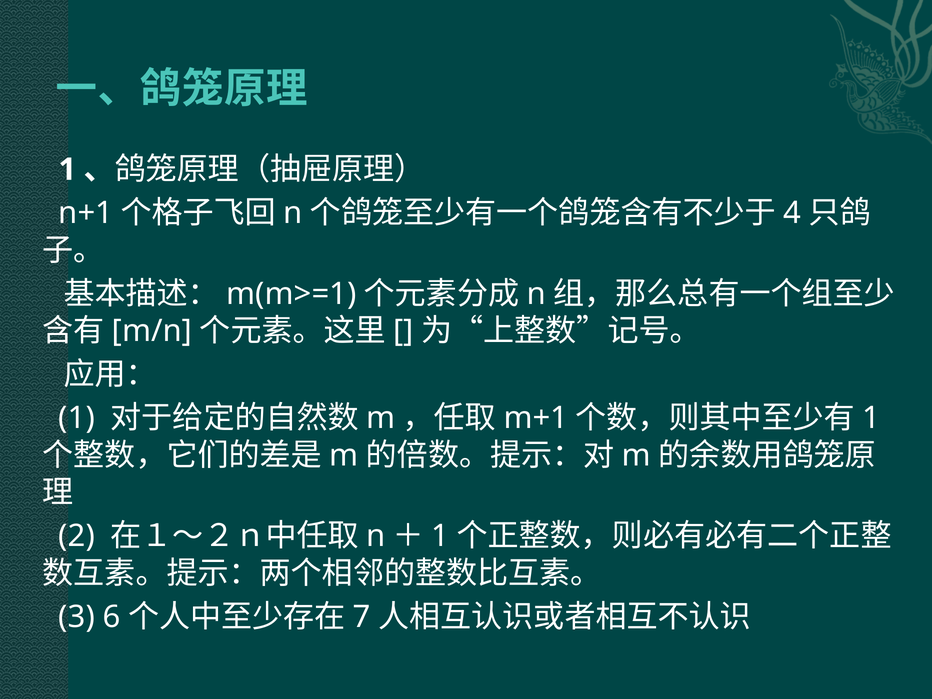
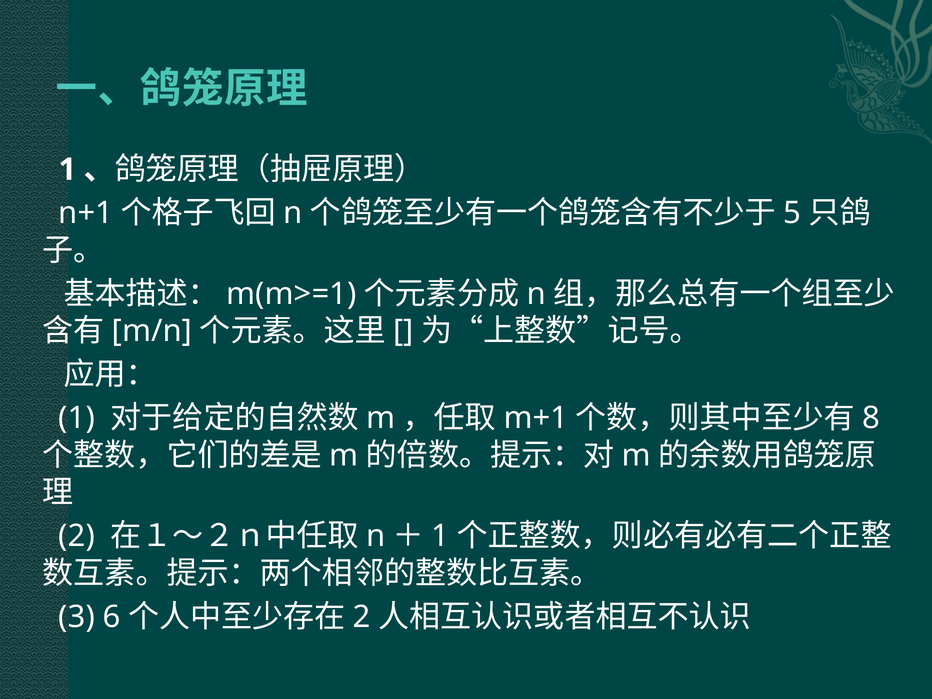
4: 4 -> 5
1 at (871, 418): 1 -> 8
7 at (362, 617): 7 -> 2
